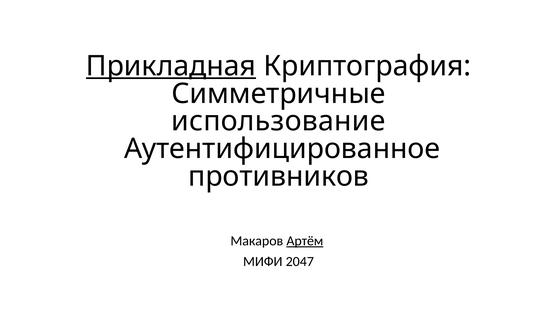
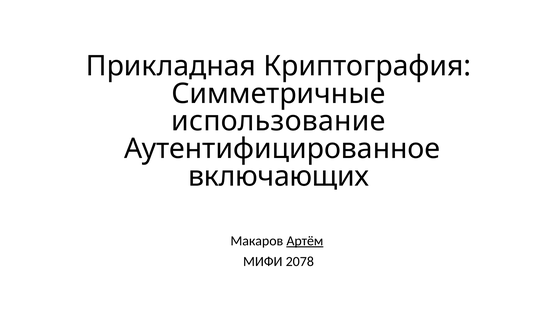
Прикладная underline: present -> none
противников: противников -> включающих
2047: 2047 -> 2078
